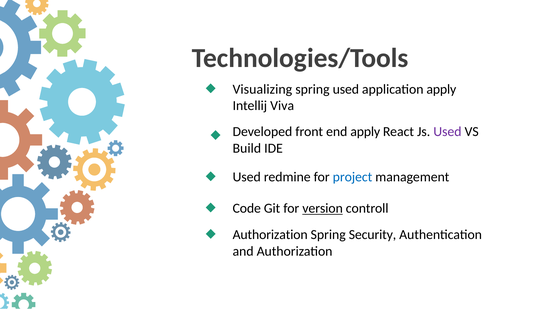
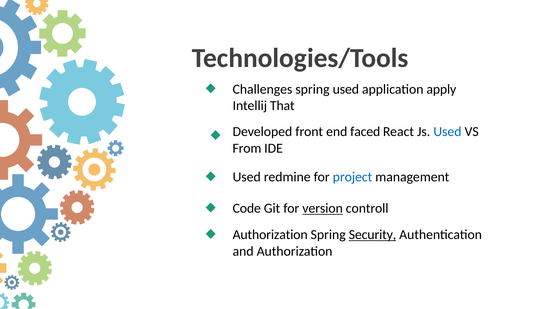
Visualizing: Visualizing -> Challenges
Viva: Viva -> That
end apply: apply -> faced
Used at (447, 132) colour: purple -> blue
Build: Build -> From
Security underline: none -> present
